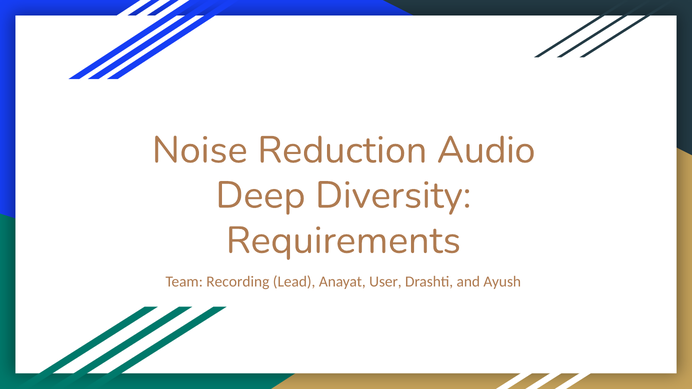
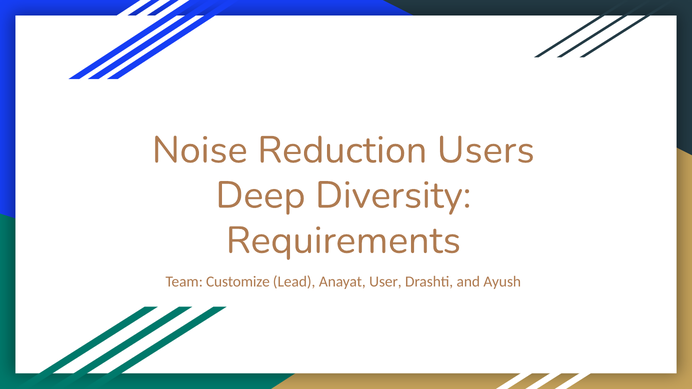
Audio: Audio -> Users
Recording: Recording -> Customize
